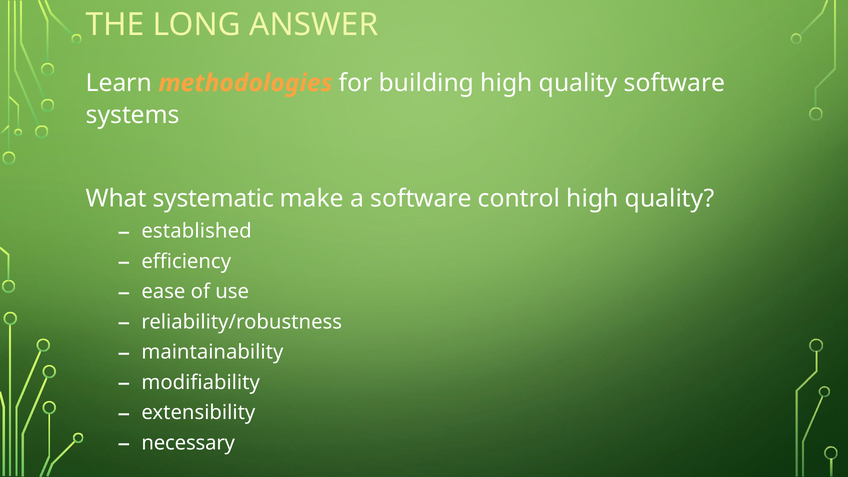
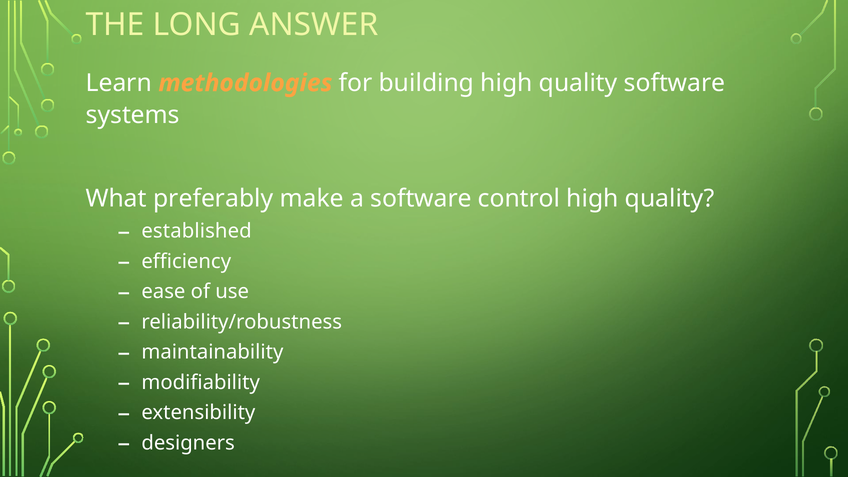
systematic: systematic -> preferably
necessary: necessary -> designers
